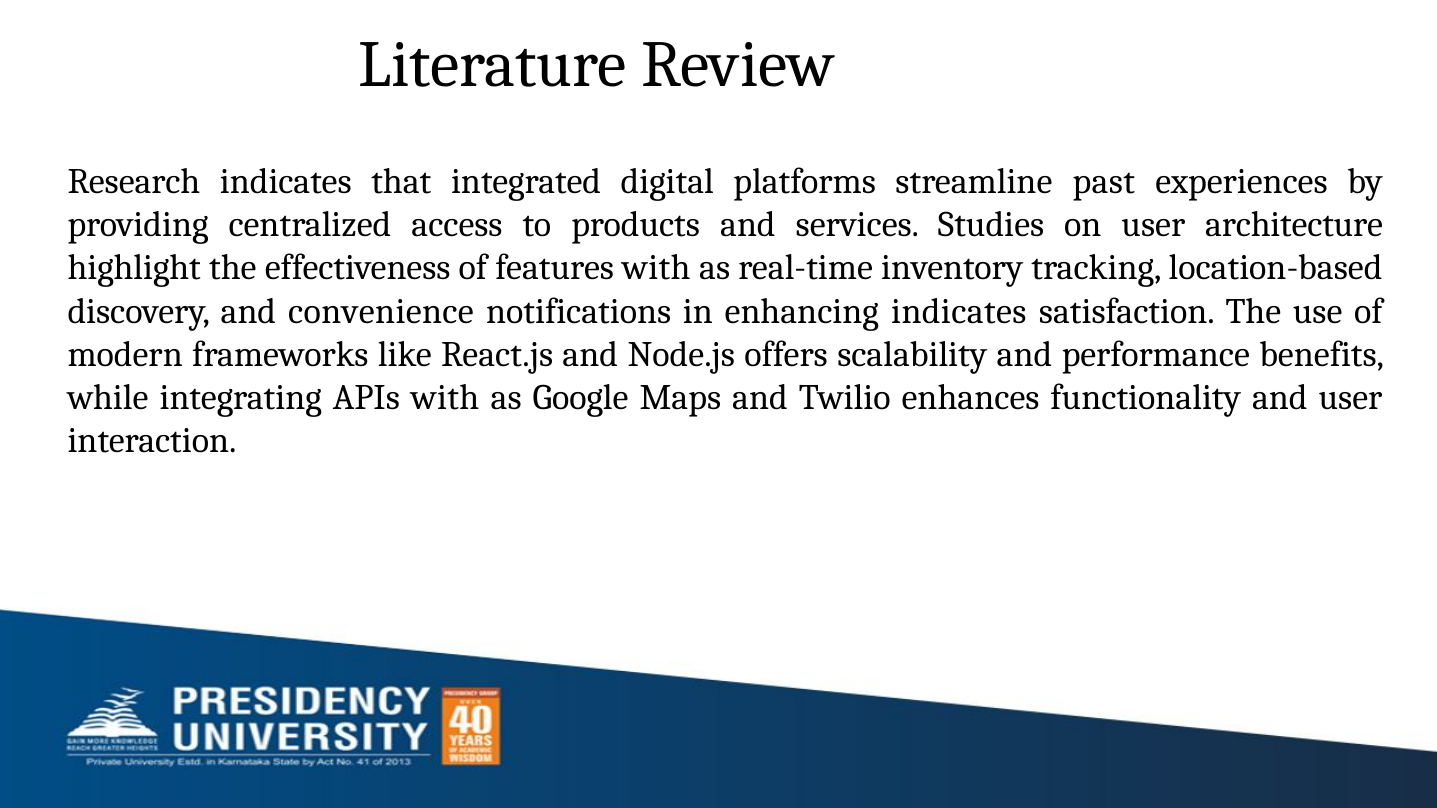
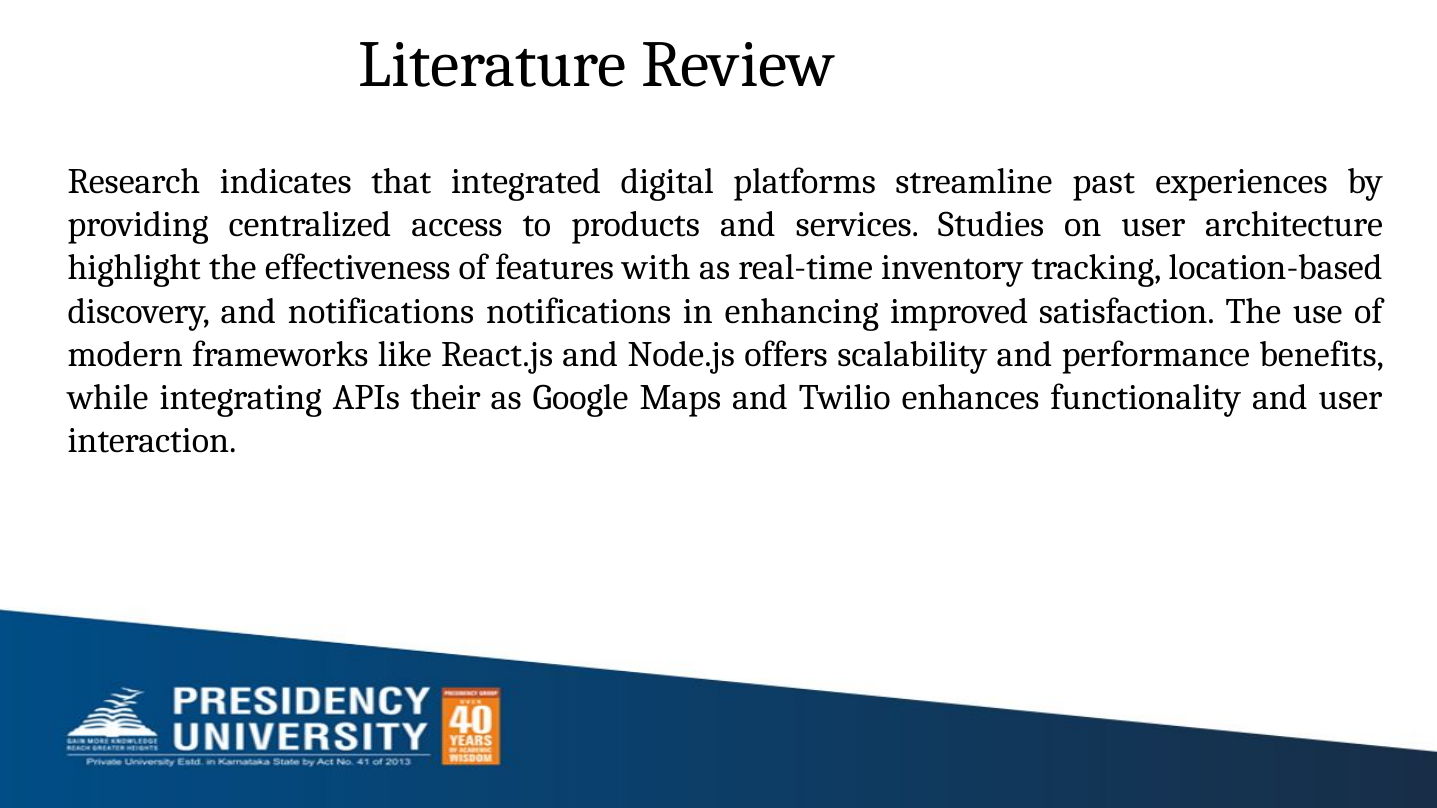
and convenience: convenience -> notifications
enhancing indicates: indicates -> improved
APIs with: with -> their
